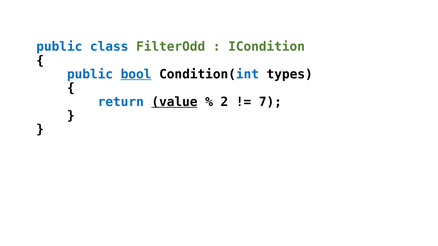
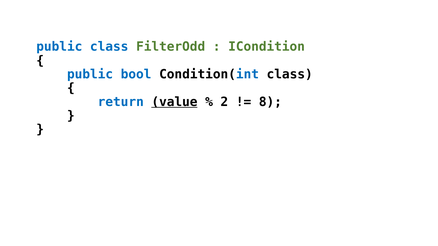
bool underline: present -> none
Condition(int types: types -> class
7: 7 -> 8
